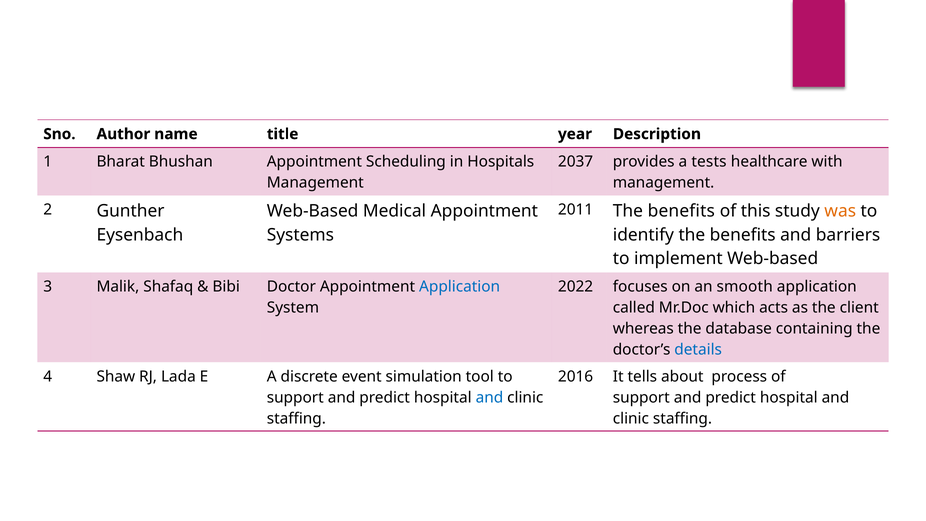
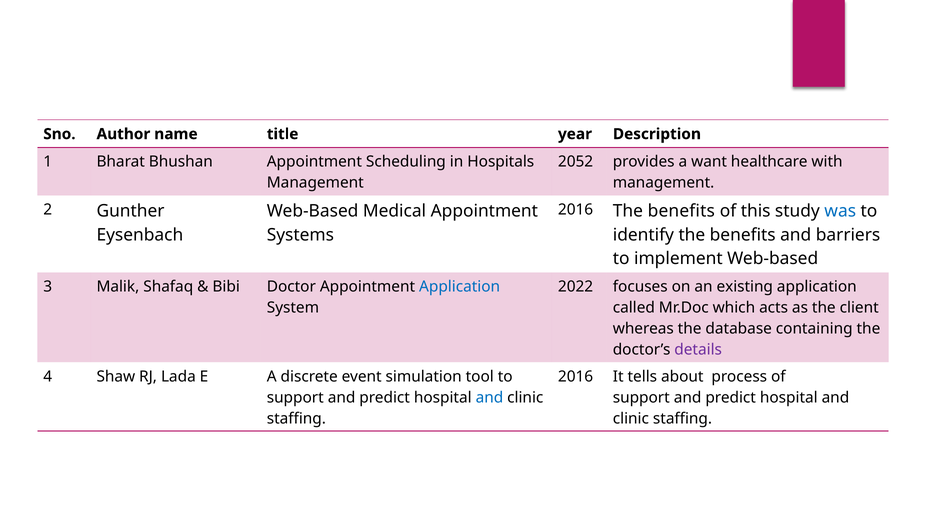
2037: 2037 -> 2052
tests: tests -> want
2011 at (576, 210): 2011 -> 2016
was colour: orange -> blue
smooth: smooth -> existing
details colour: blue -> purple
